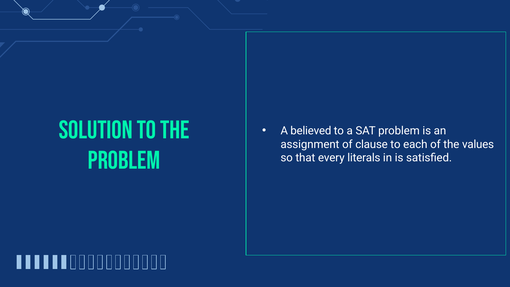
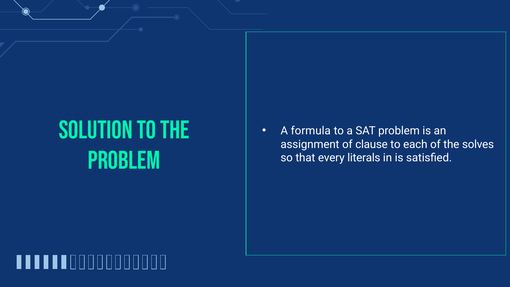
believed: believed -> formula
values: values -> solves
